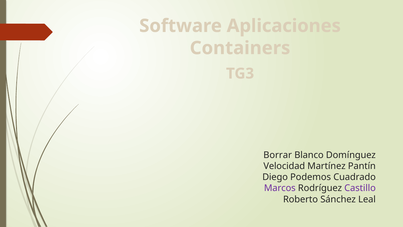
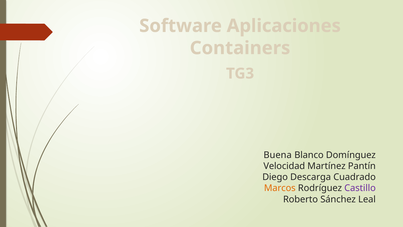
Borrar: Borrar -> Buena
Podemos: Podemos -> Descarga
Marcos colour: purple -> orange
